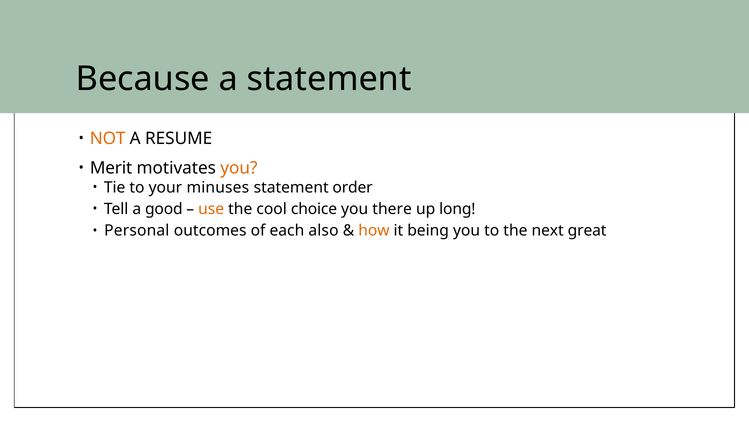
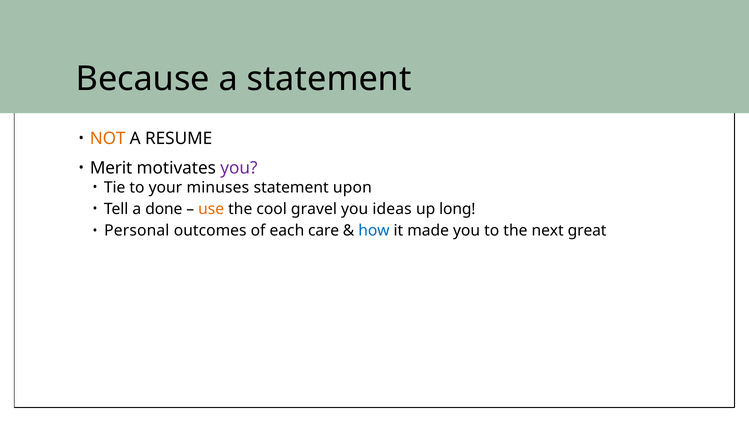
you at (239, 168) colour: orange -> purple
order: order -> upon
good: good -> done
choice: choice -> gravel
there: there -> ideas
also: also -> care
how colour: orange -> blue
being: being -> made
